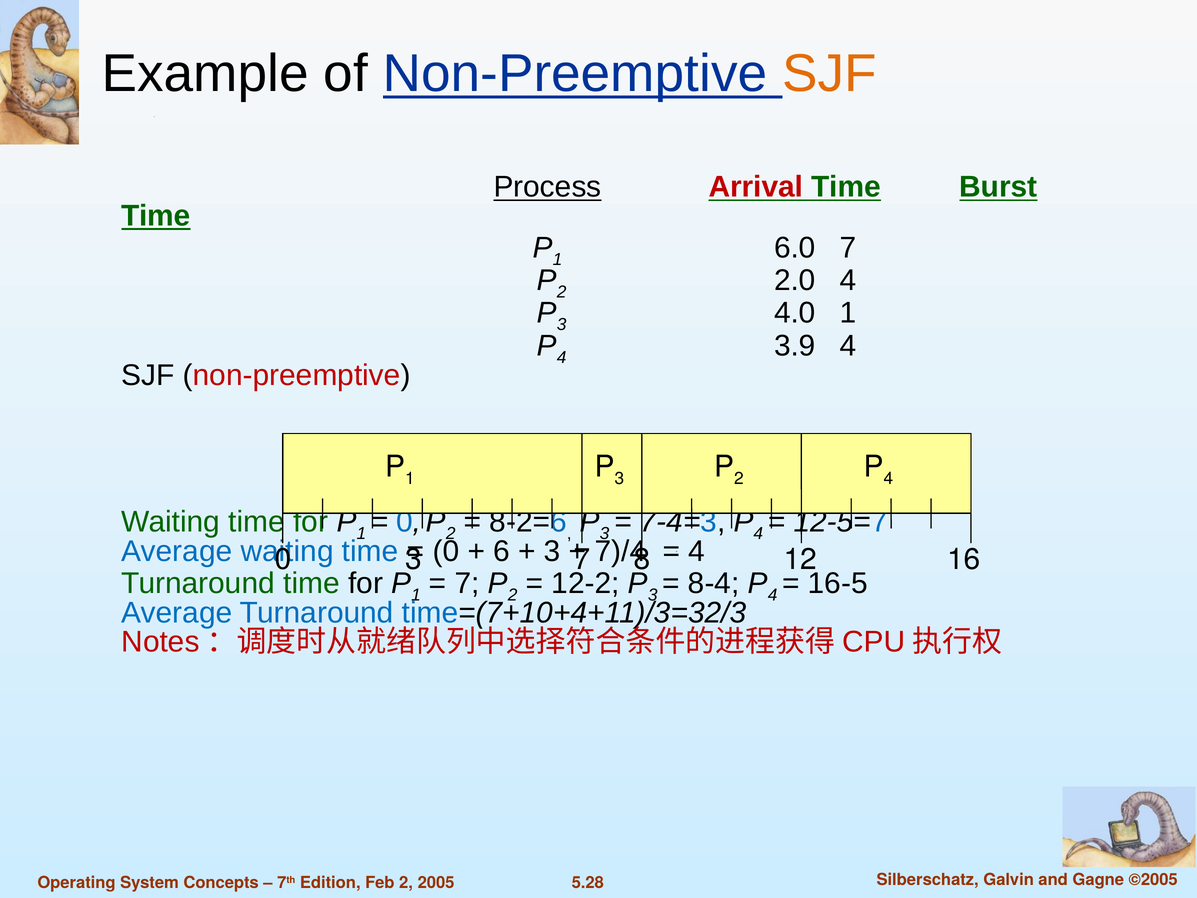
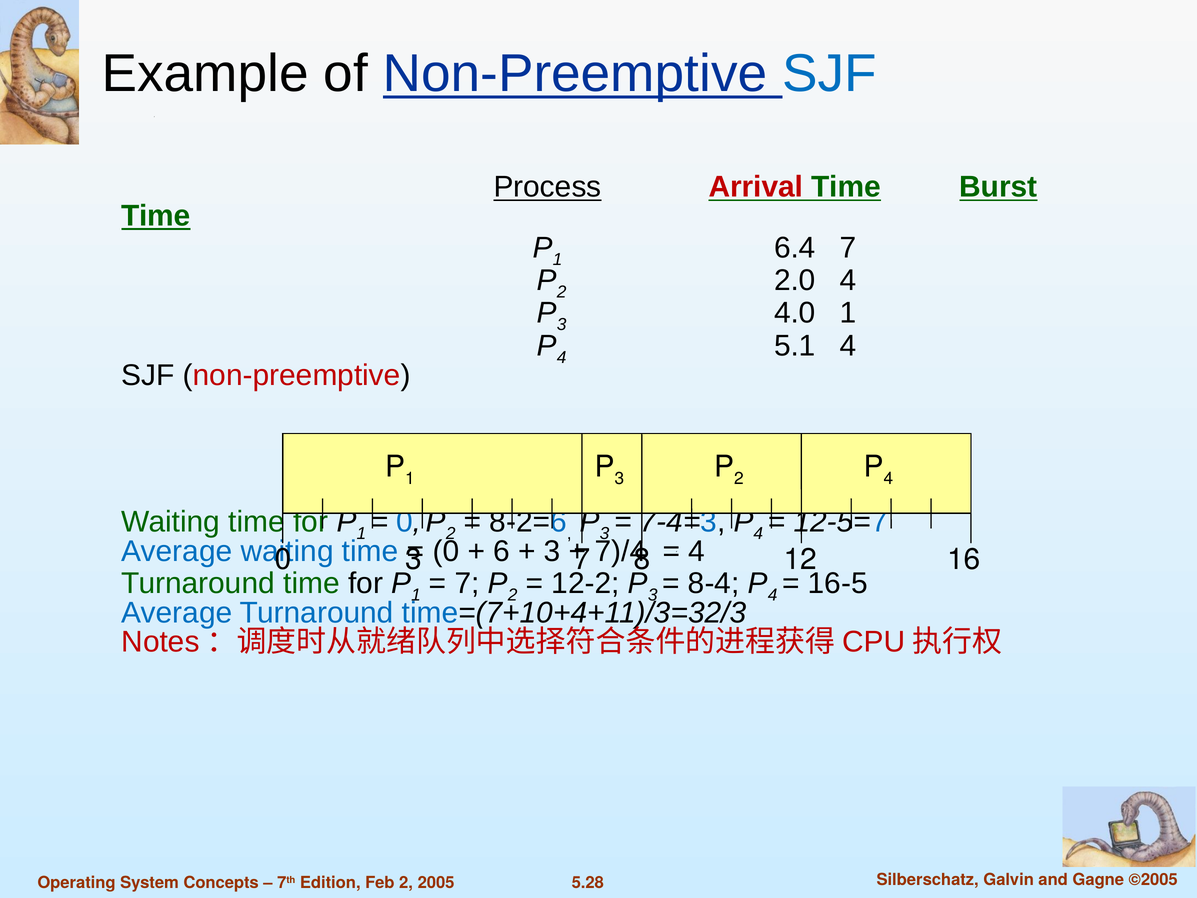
SJF at (830, 73) colour: orange -> blue
6.0: 6.0 -> 6.4
3.9: 3.9 -> 5.1
